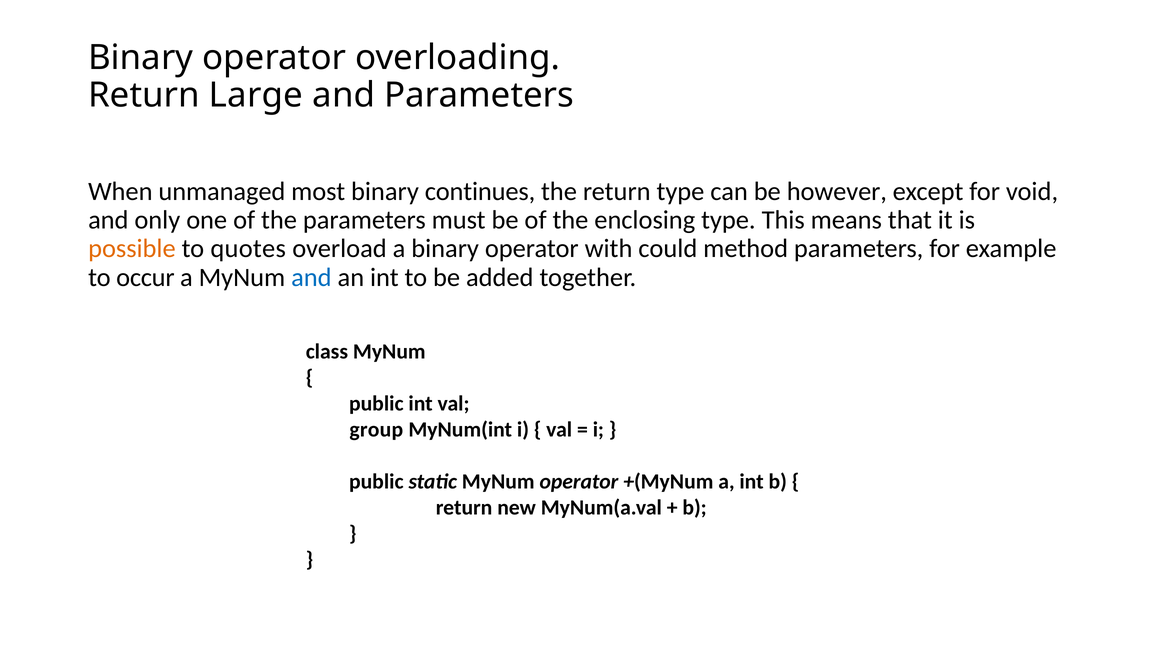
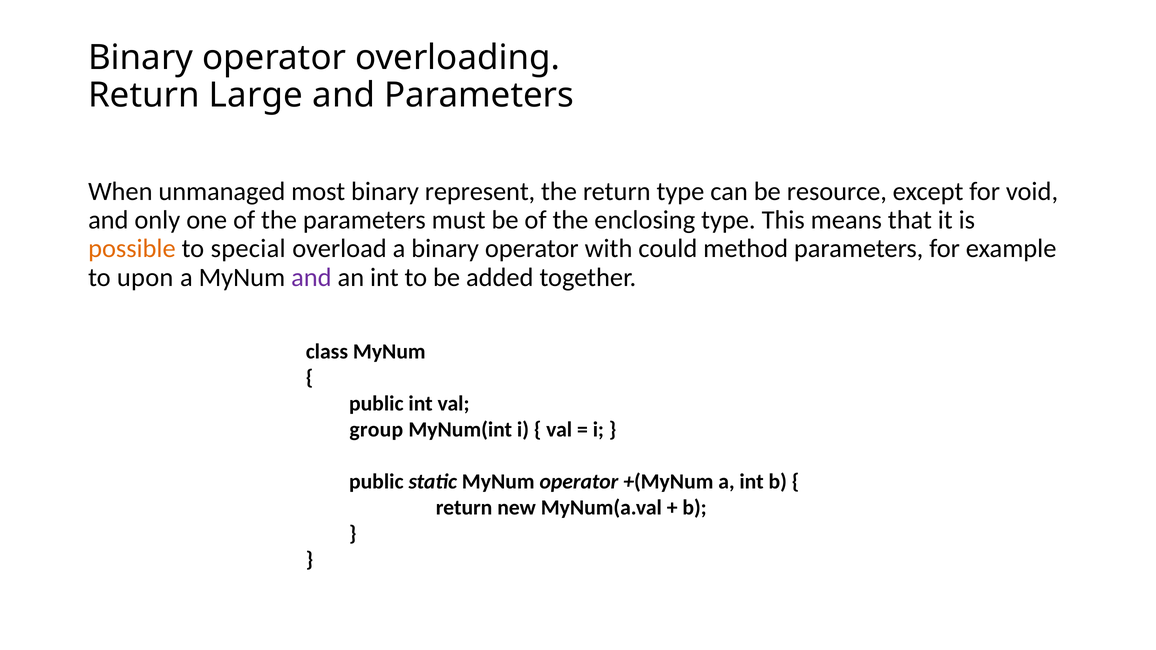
continues: continues -> represent
however: however -> resource
quotes: quotes -> special
occur: occur -> upon
and at (311, 277) colour: blue -> purple
